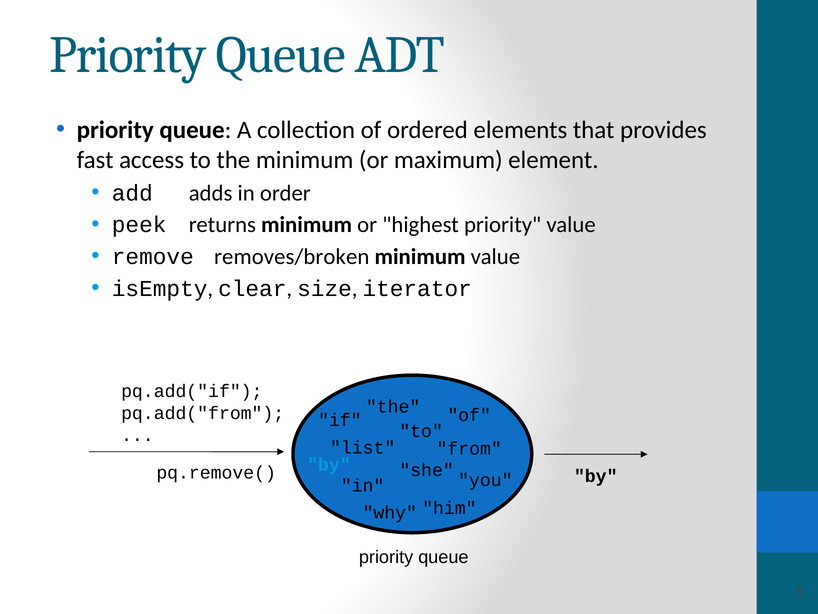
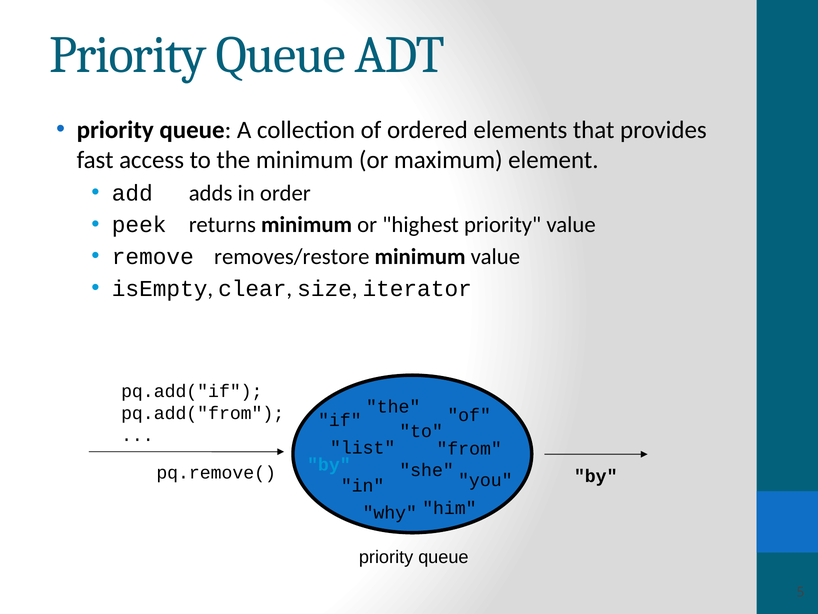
removes/broken: removes/broken -> removes/restore
